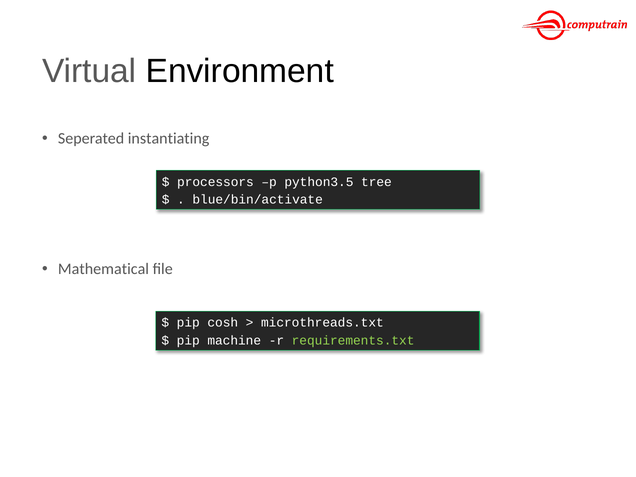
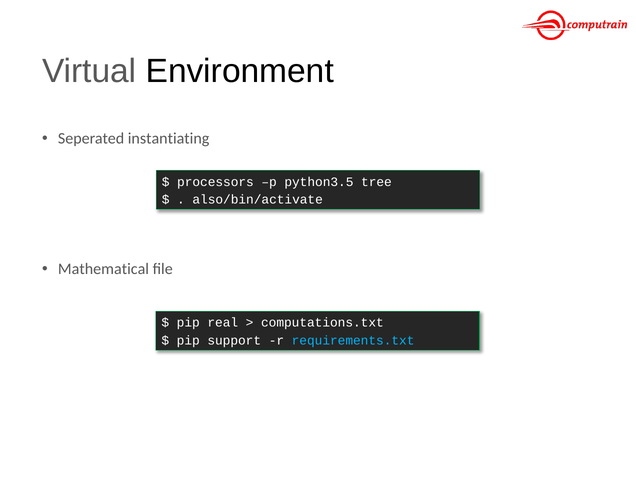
blue/bin/activate: blue/bin/activate -> also/bin/activate
cosh: cosh -> real
microthreads.txt: microthreads.txt -> computations.txt
machine: machine -> support
requirements.txt colour: light green -> light blue
